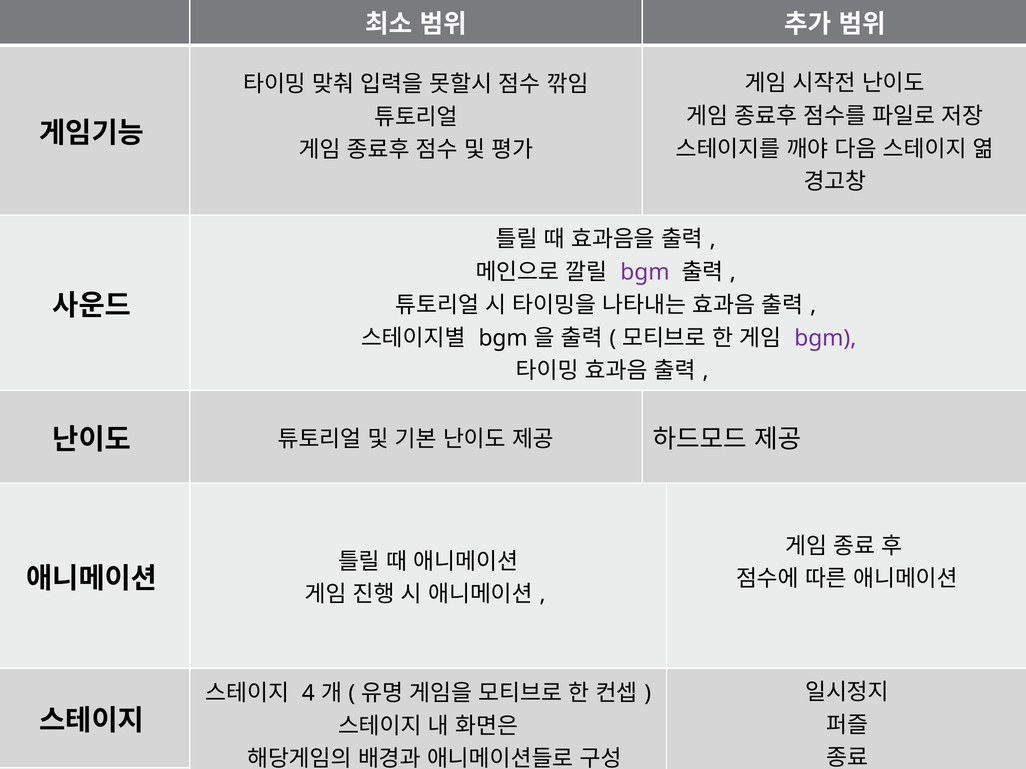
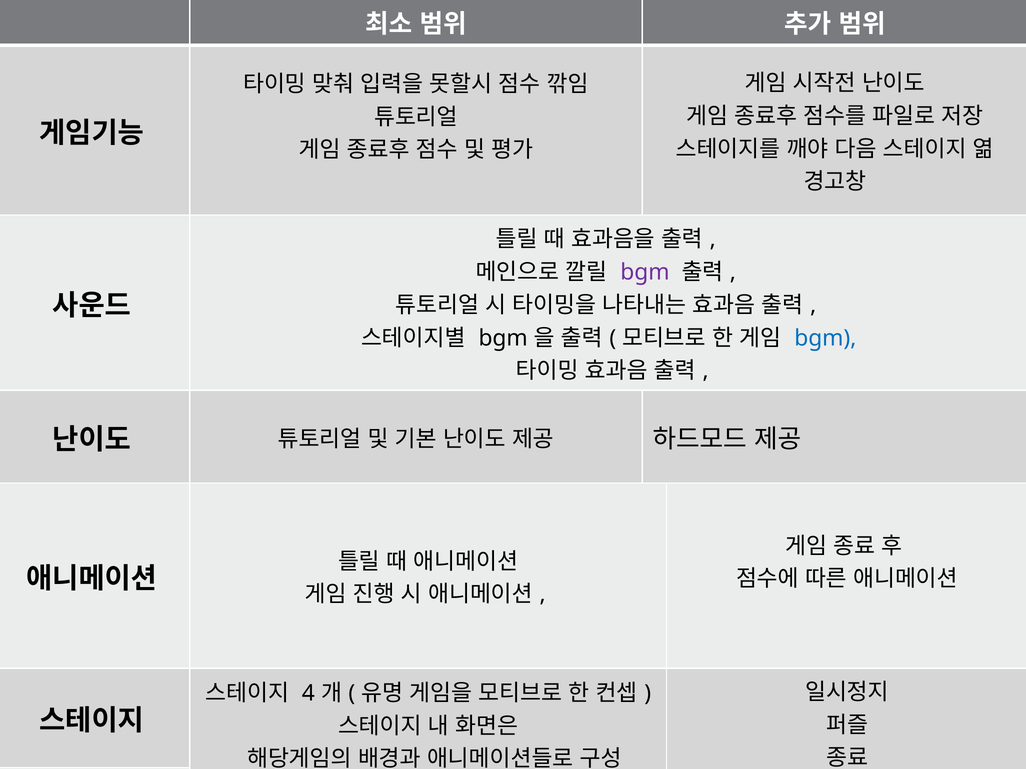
bgm at (825, 338) colour: purple -> blue
